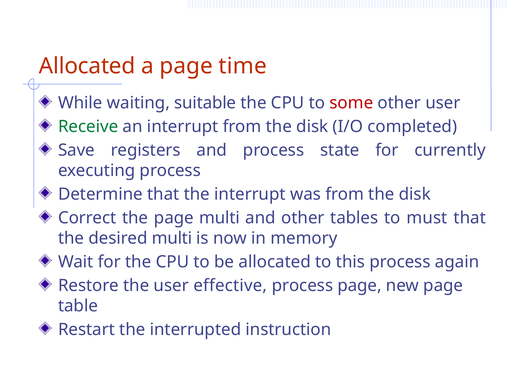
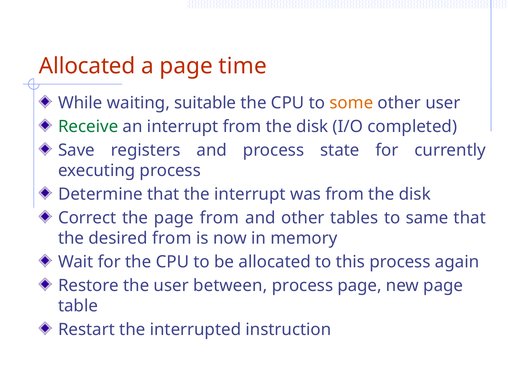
some colour: red -> orange
page multi: multi -> from
must: must -> same
desired multi: multi -> from
effective: effective -> between
